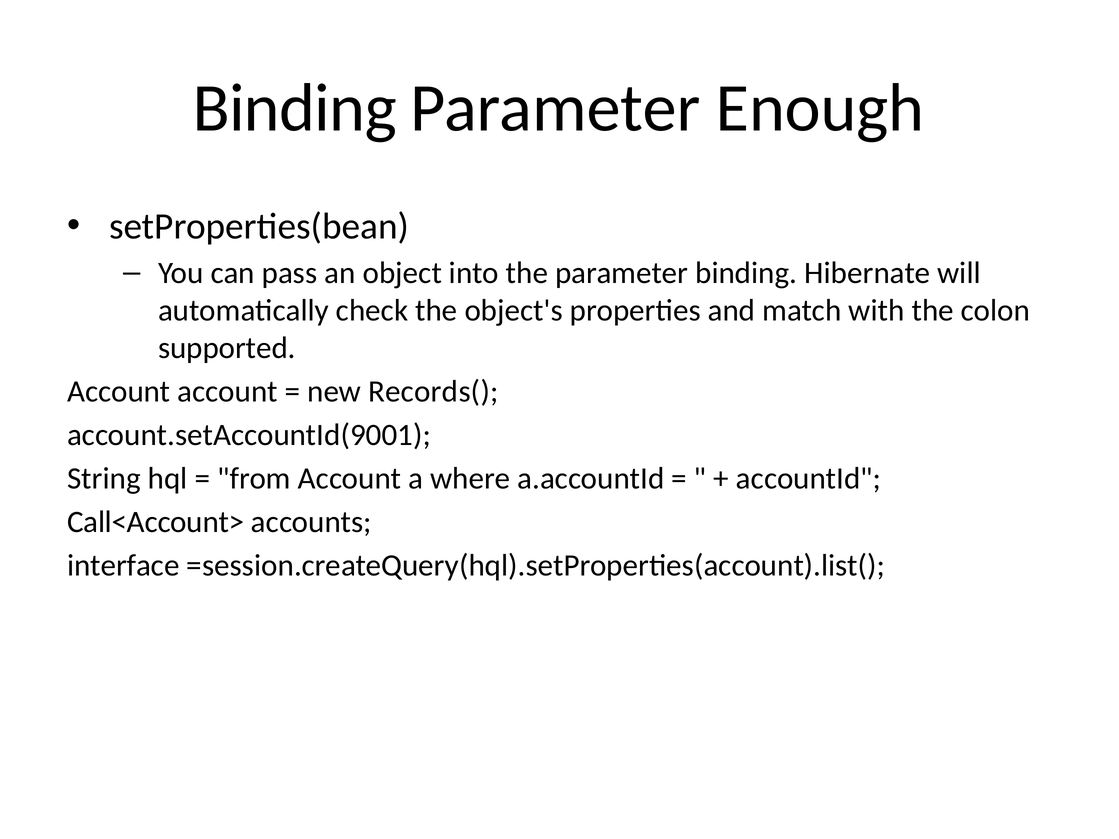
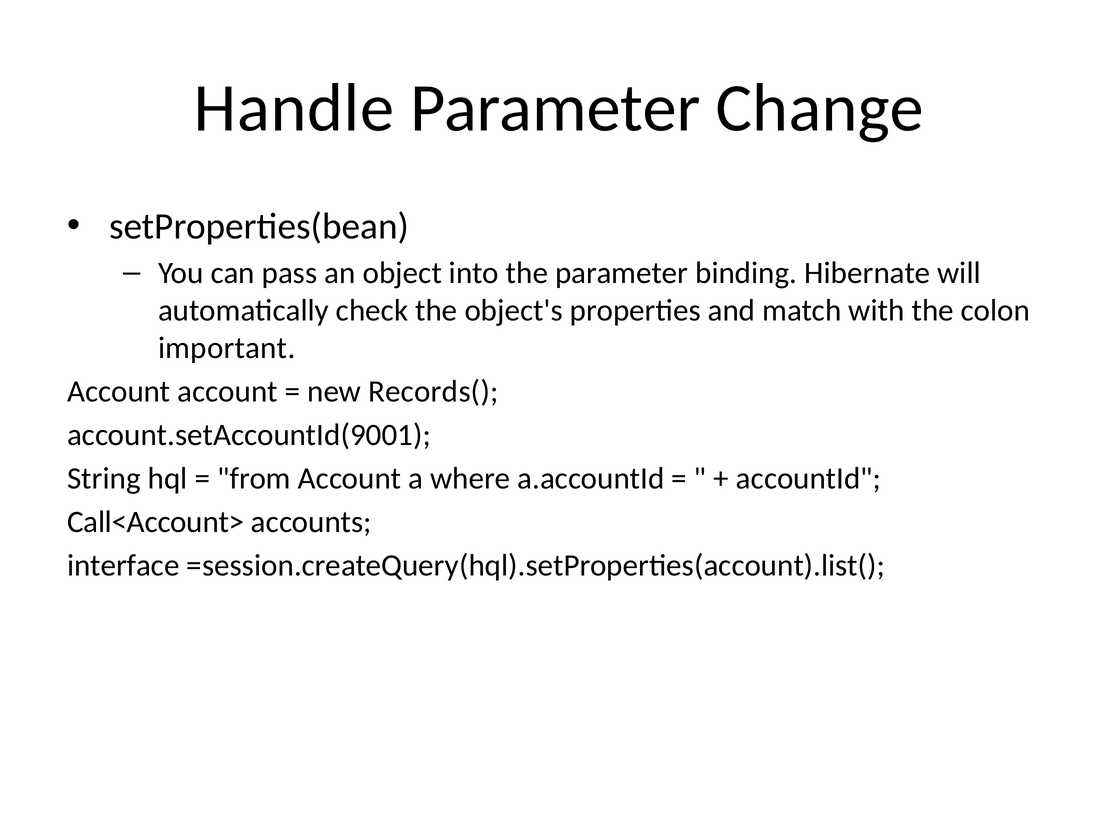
Binding at (295, 108): Binding -> Handle
Enough: Enough -> Change
supported: supported -> important
